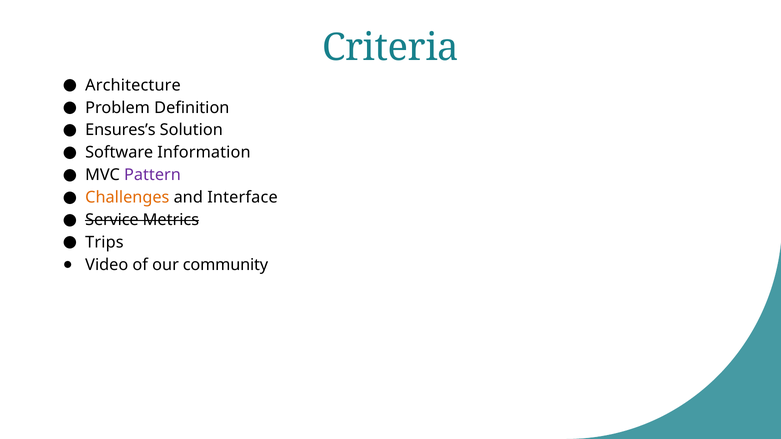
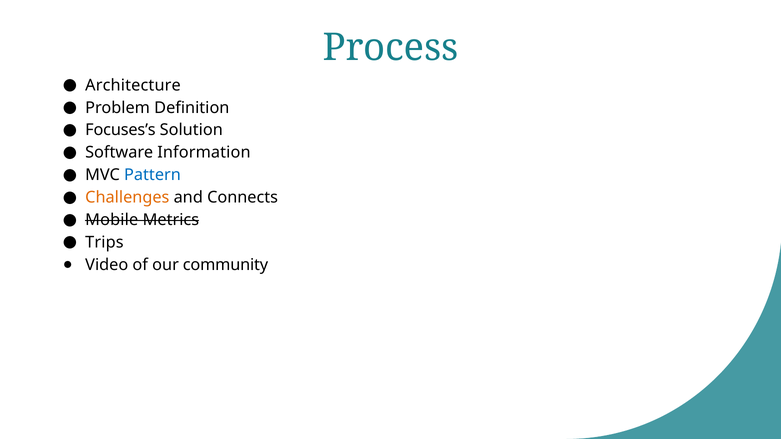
Criteria: Criteria -> Process
Ensures’s: Ensures’s -> Focuses’s
Pattern colour: purple -> blue
Interface: Interface -> Connects
Service: Service -> Mobile
